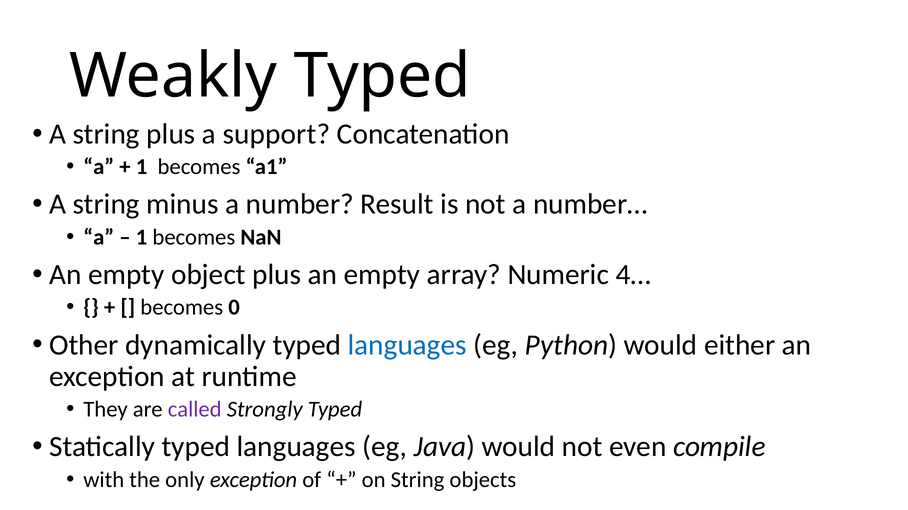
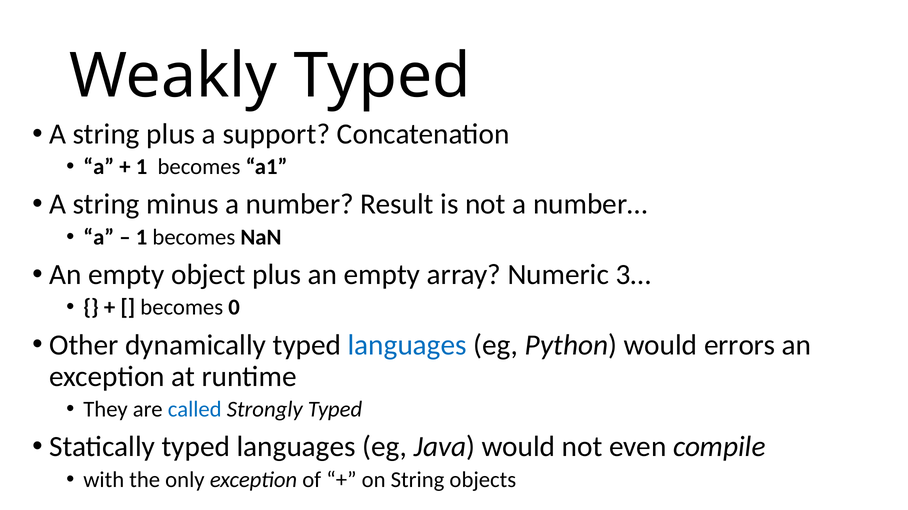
4…: 4… -> 3…
either: either -> errors
called colour: purple -> blue
